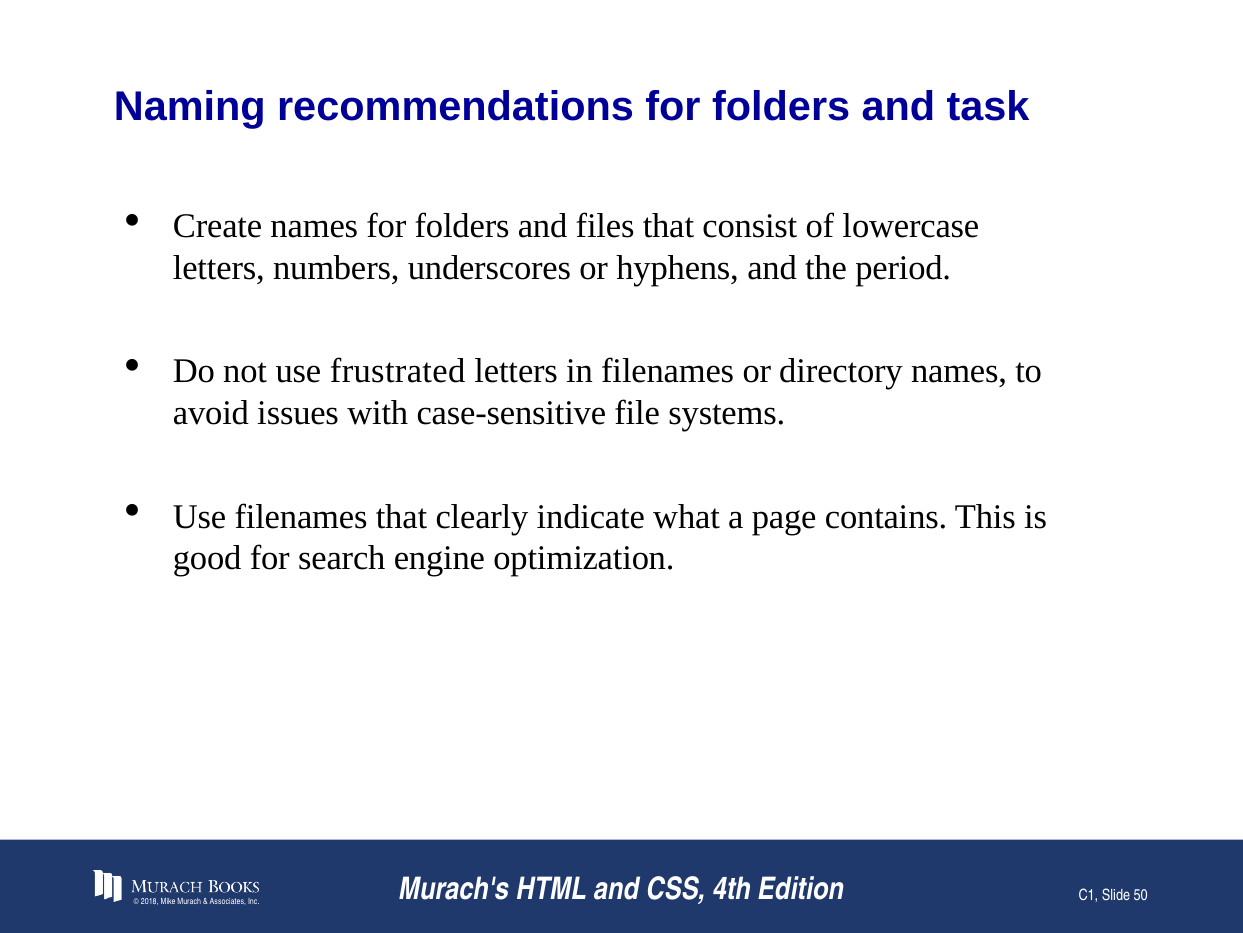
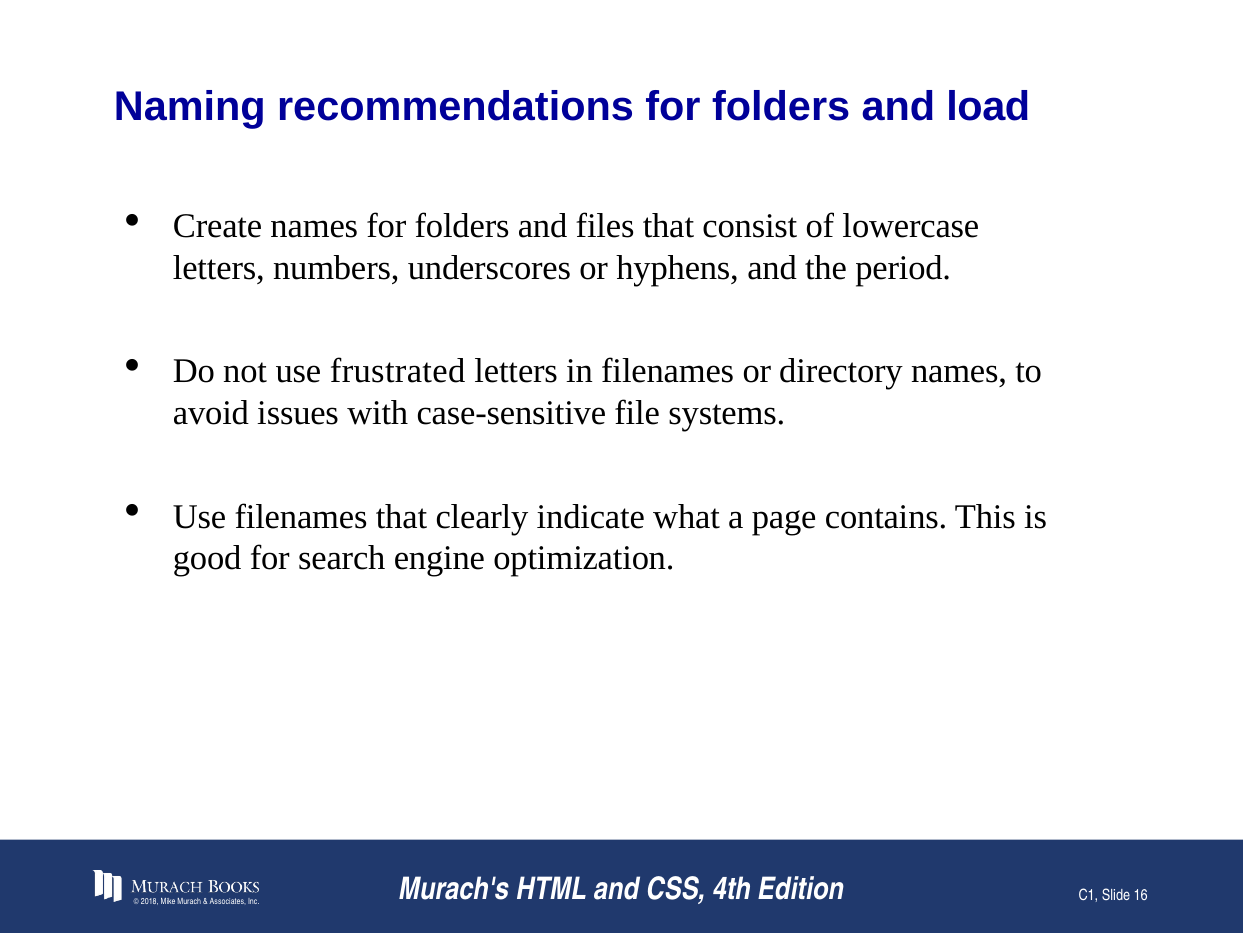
task: task -> load
50: 50 -> 16
